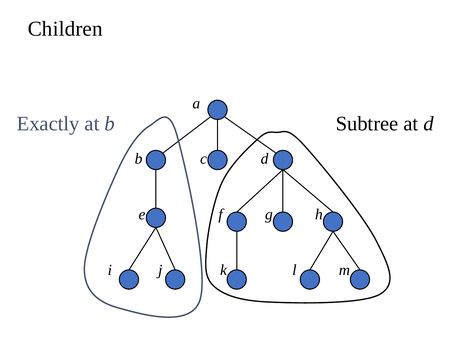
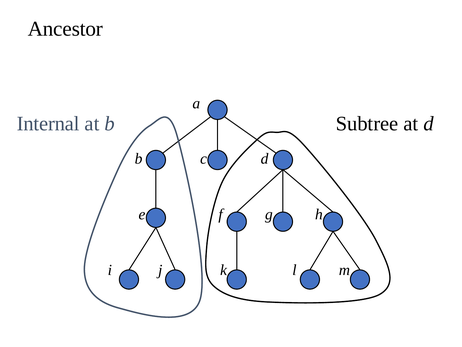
Children: Children -> Ancestor
Exactly: Exactly -> Internal
